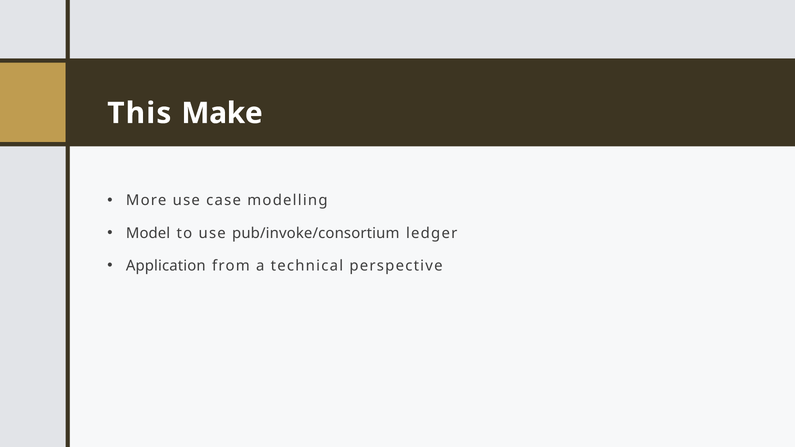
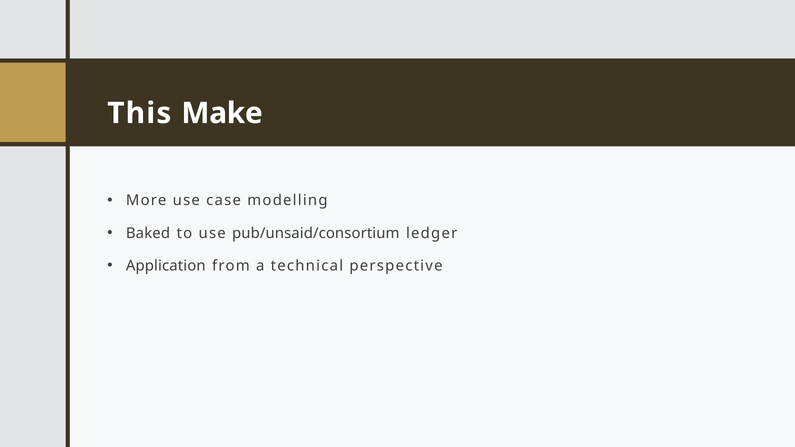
Model: Model -> Baked
pub/invoke/consortium: pub/invoke/consortium -> pub/unsaid/consortium
